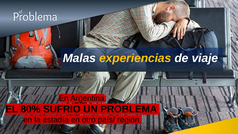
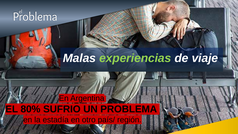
experiencias colour: yellow -> light green
